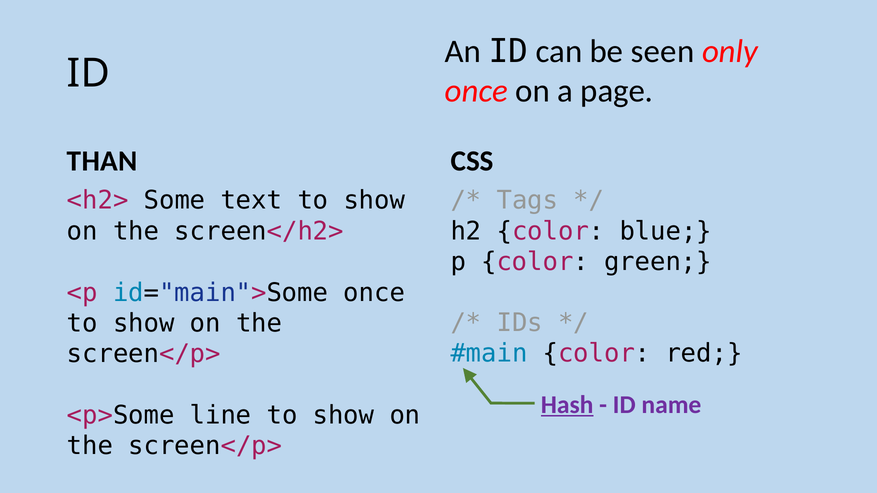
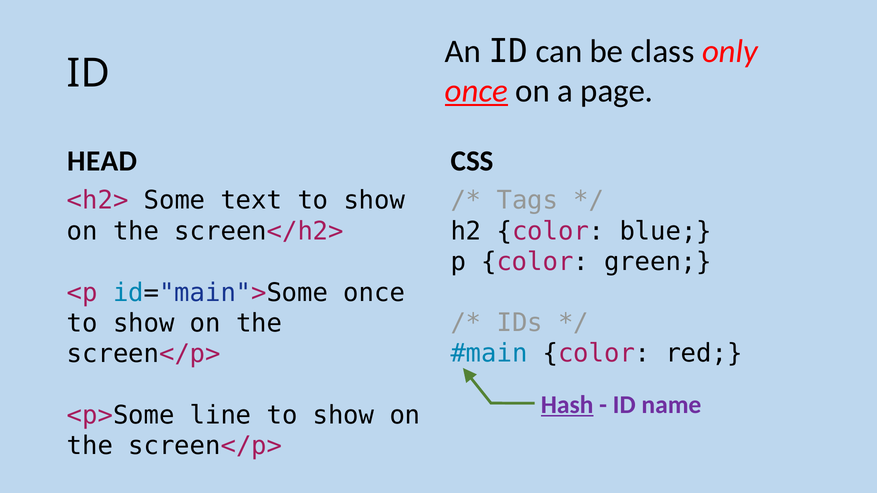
seen: seen -> class
once at (476, 91) underline: none -> present
THAN: THAN -> HEAD
